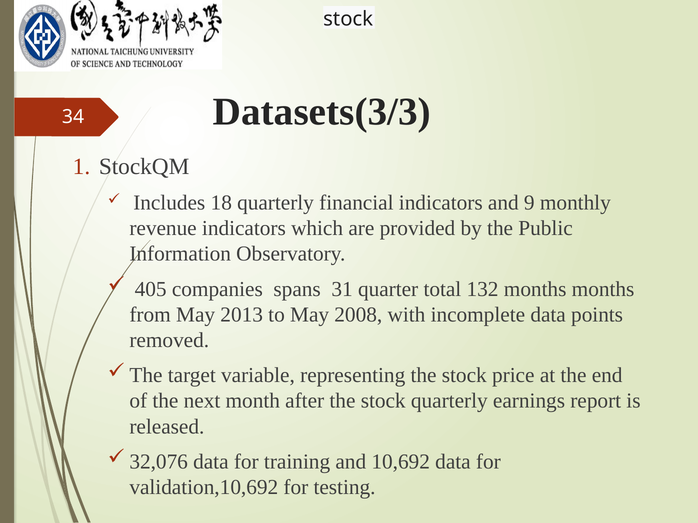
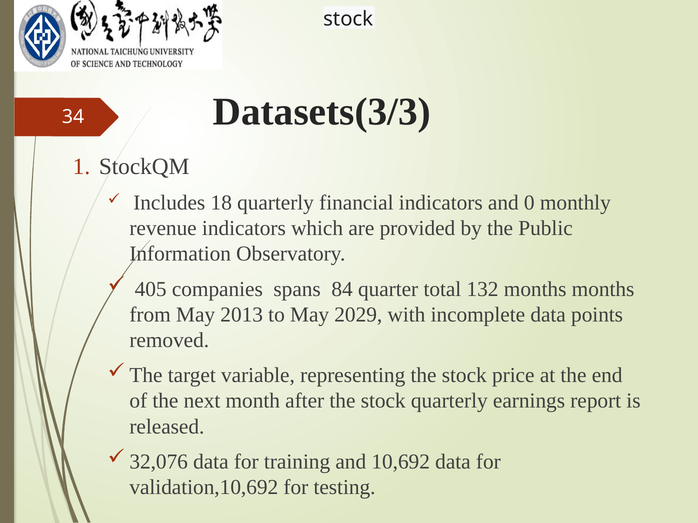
9: 9 -> 0
31: 31 -> 84
2008: 2008 -> 2029
